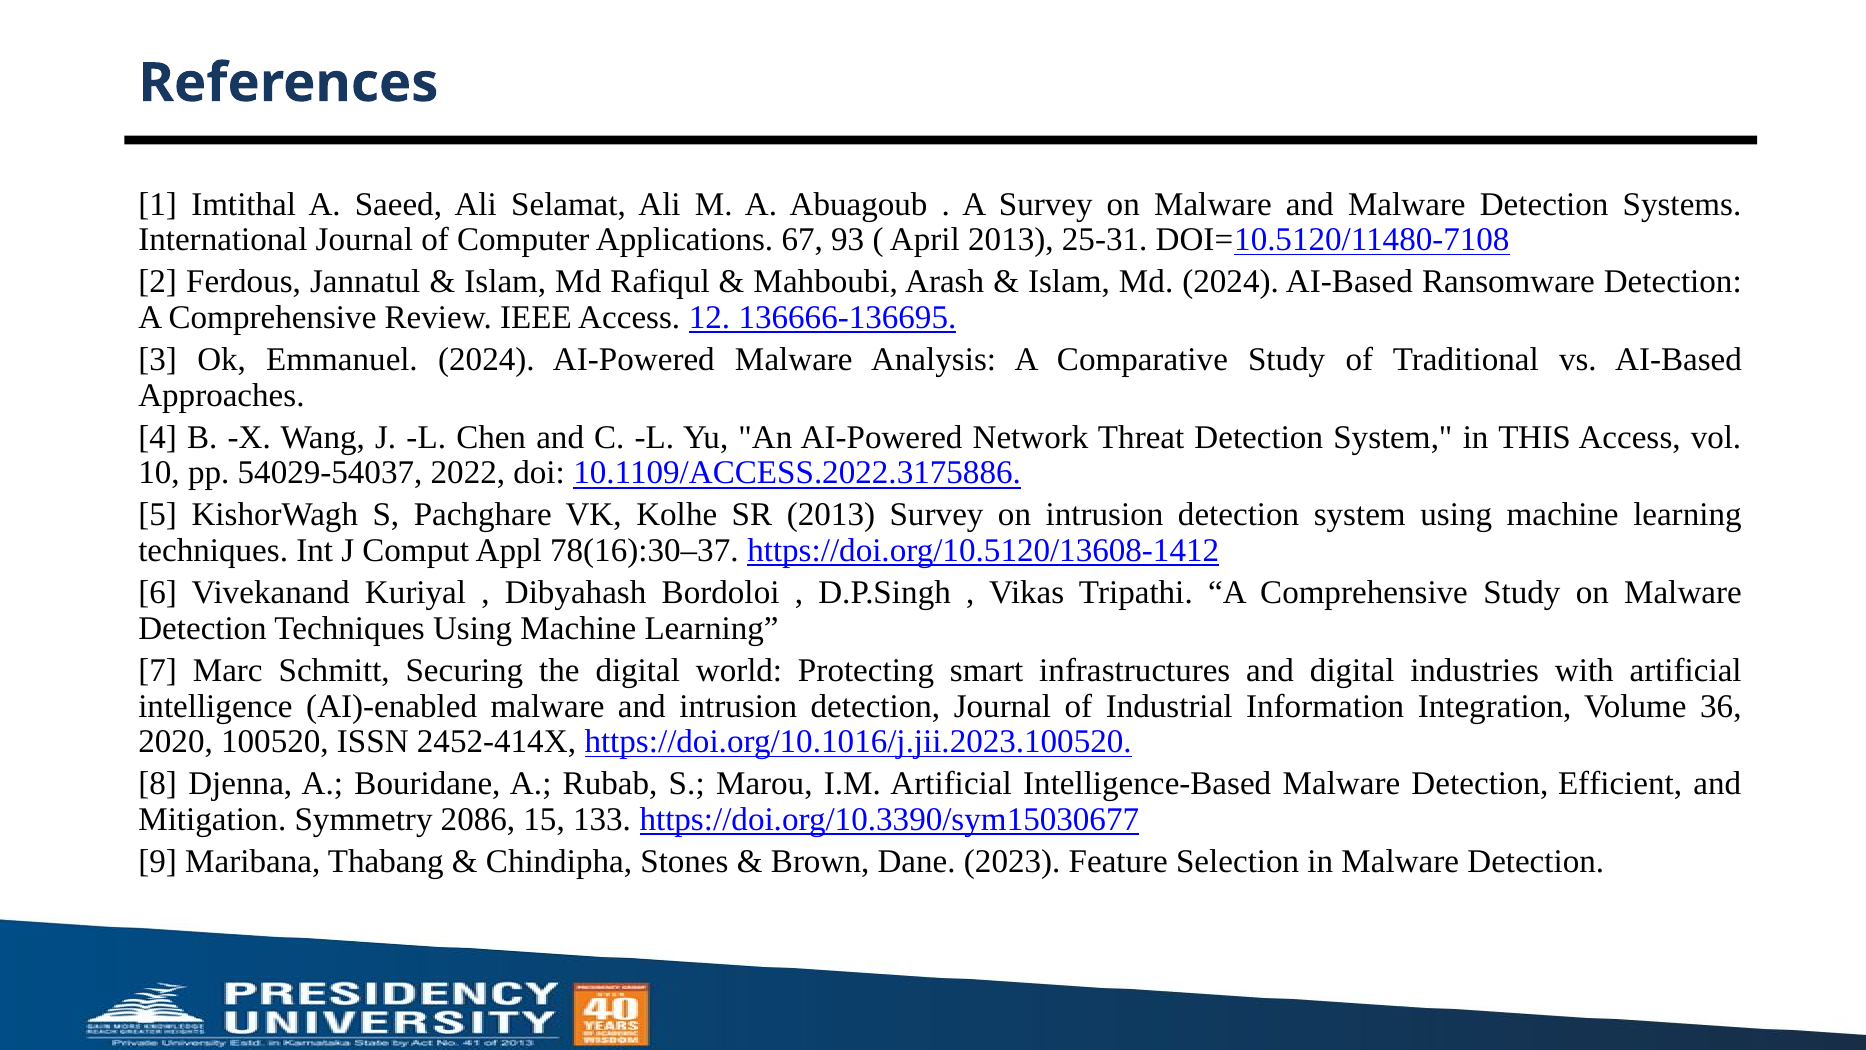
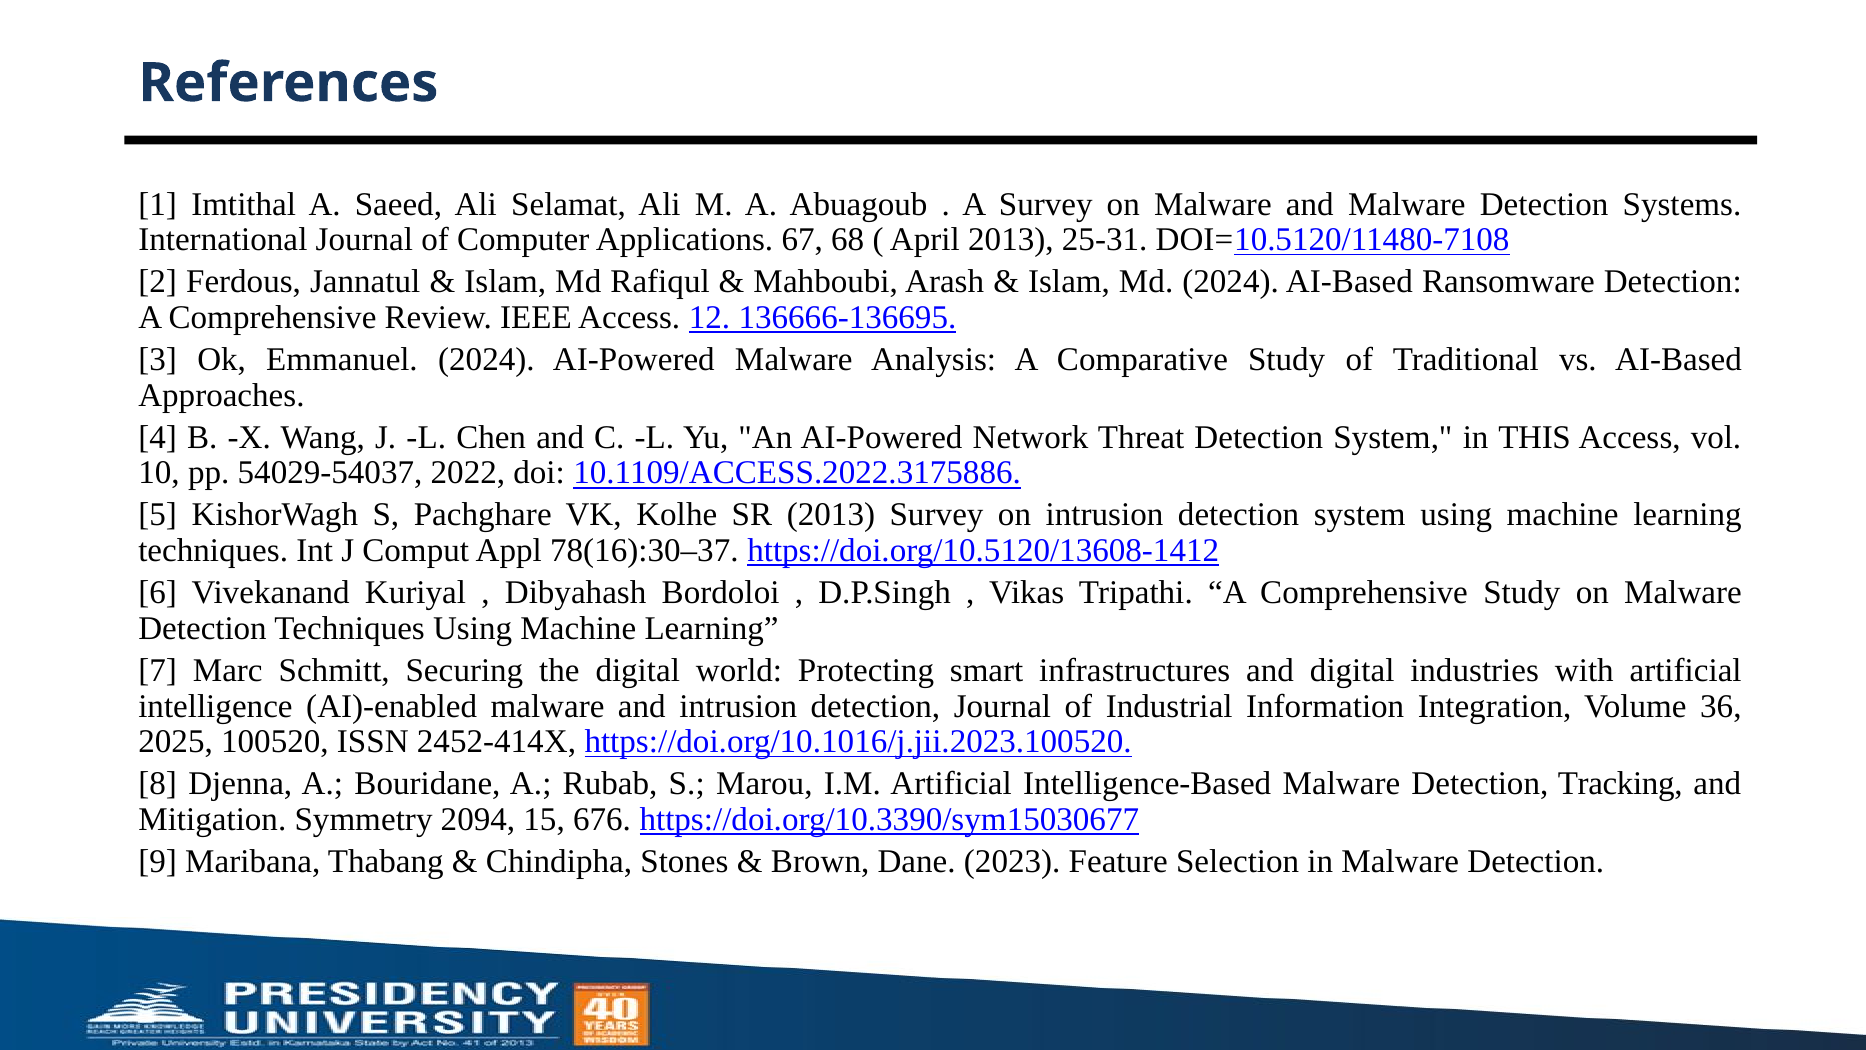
93: 93 -> 68
2020: 2020 -> 2025
Efficient: Efficient -> Tracking
2086: 2086 -> 2094
133: 133 -> 676
